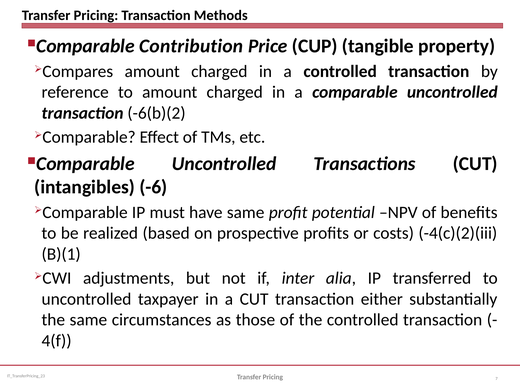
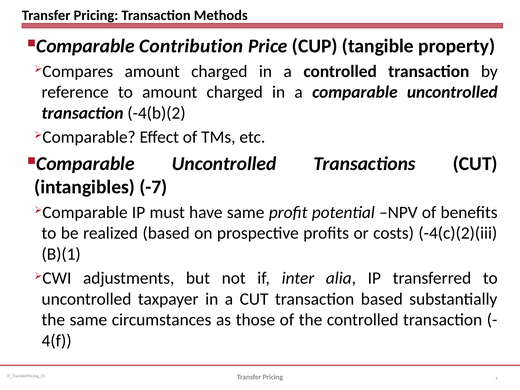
-6(b)(2: -6(b)(2 -> -4(b)(2
-6: -6 -> -7
transaction either: either -> based
